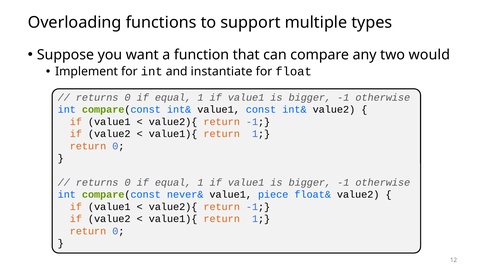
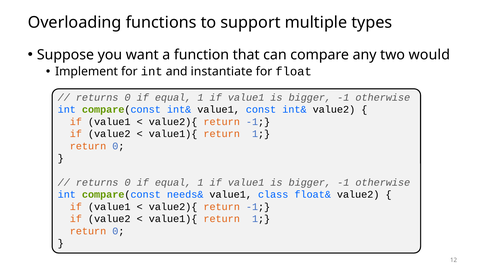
never&: never& -> needs&
piece: piece -> class
